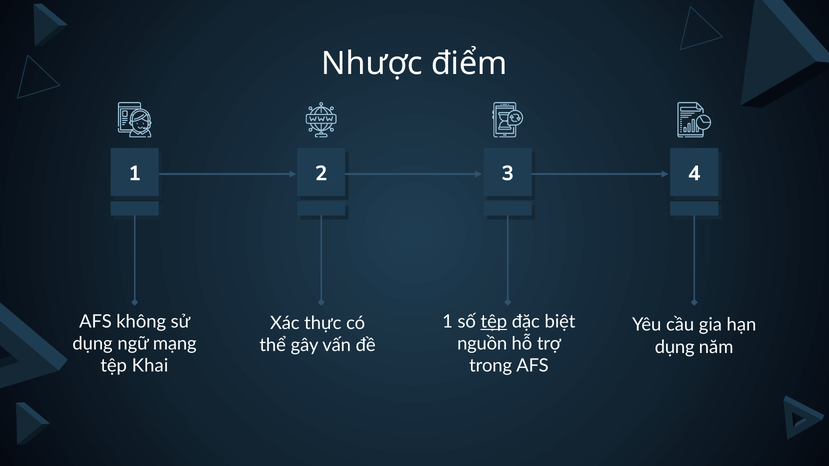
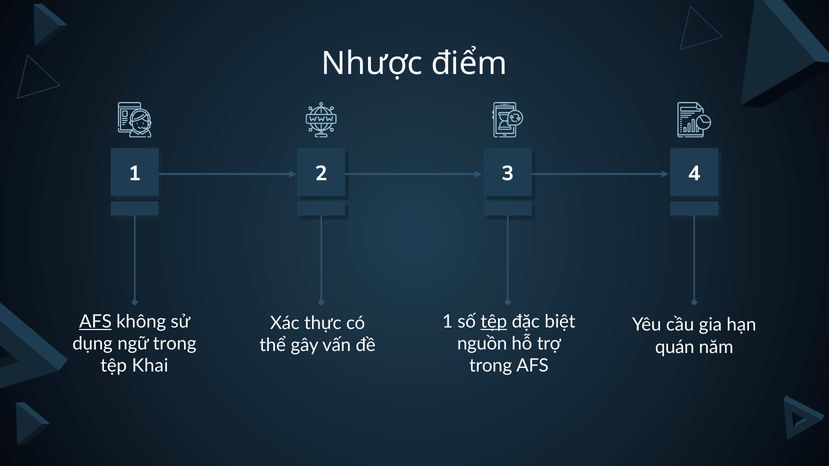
AFS at (96, 322) underline: none -> present
ngữ mạng: mạng -> trong
dụng at (675, 347): dụng -> quán
